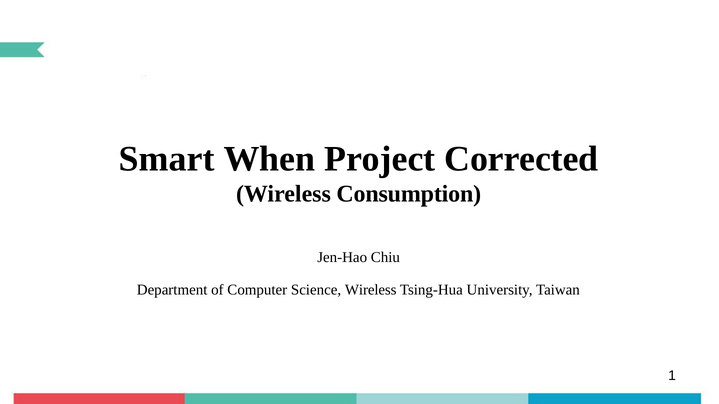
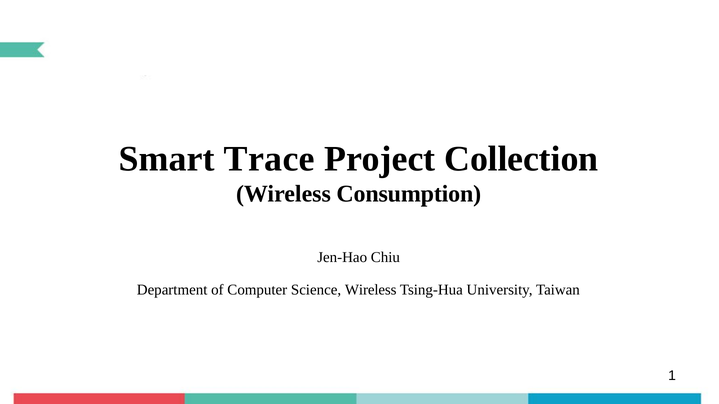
When: When -> Trace
Corrected: Corrected -> Collection
